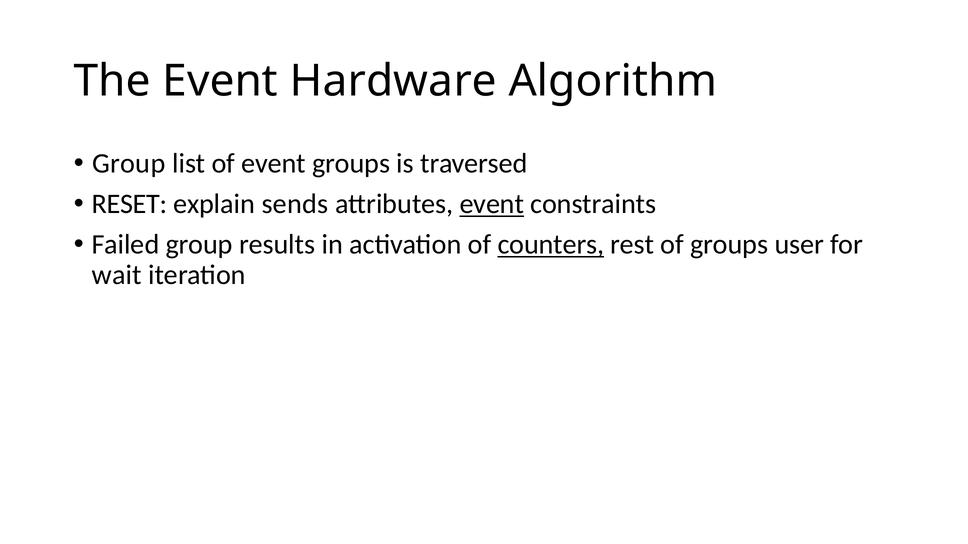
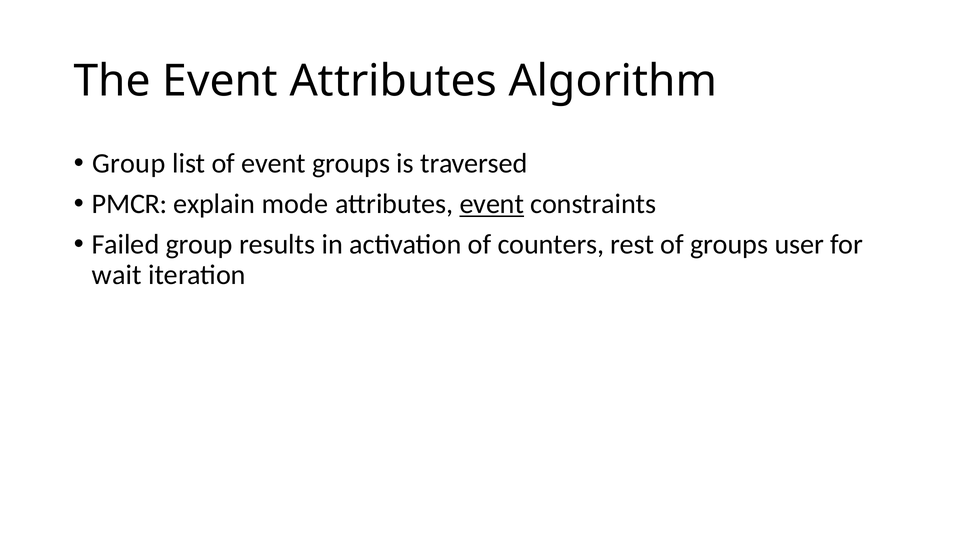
Event Hardware: Hardware -> Attributes
RESET: RESET -> PMCR
sends: sends -> mode
counters underline: present -> none
